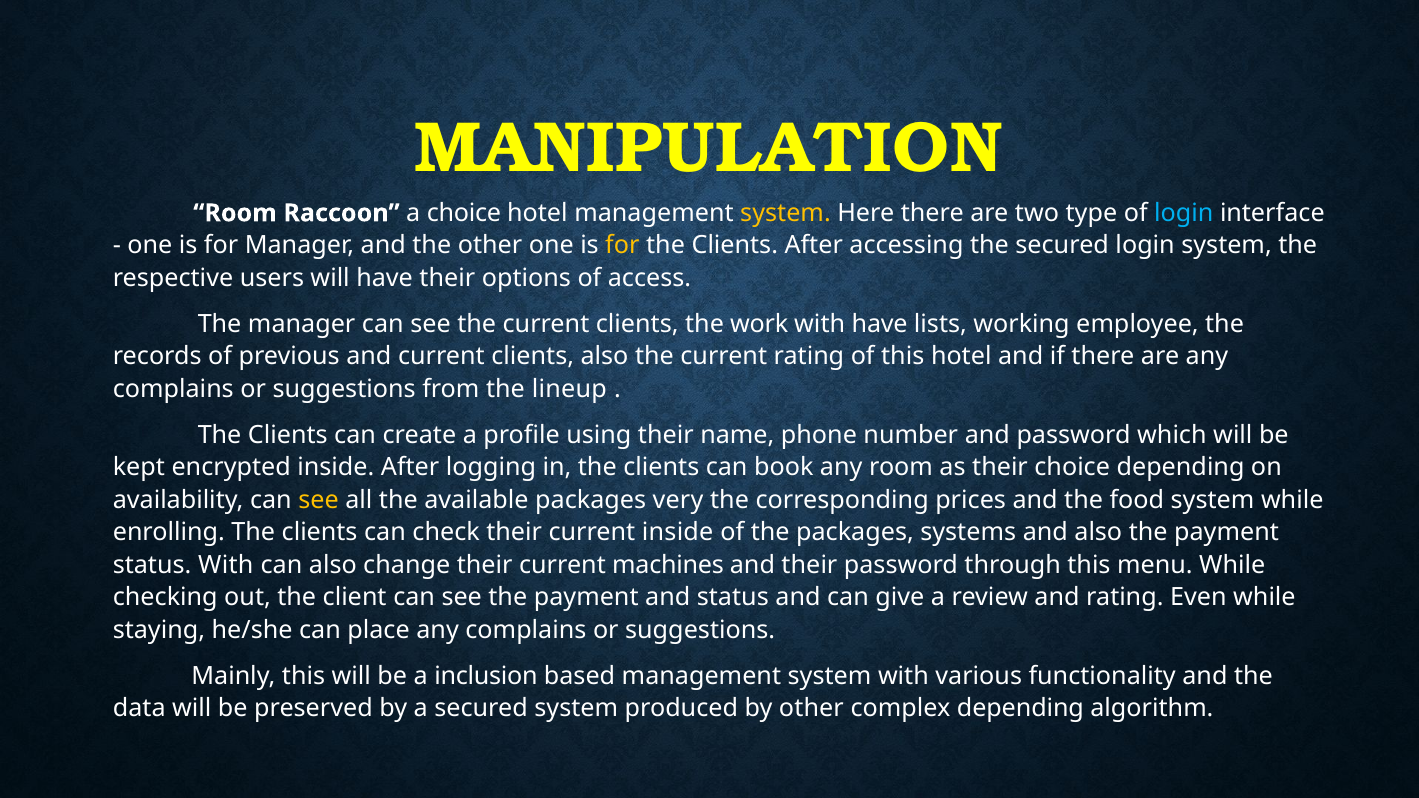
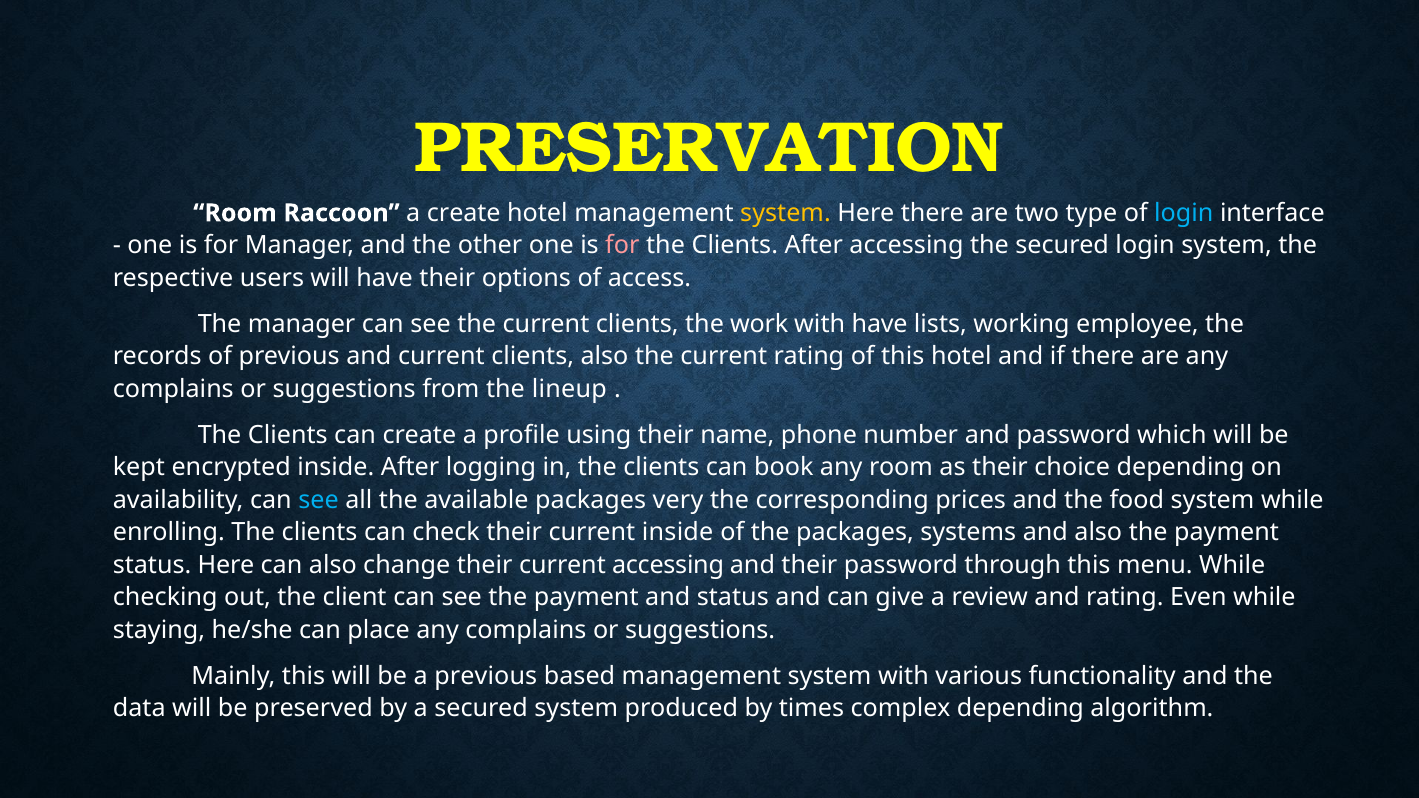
MANIPULATION: MANIPULATION -> PRESERVATION
a choice: choice -> create
for at (622, 246) colour: yellow -> pink
see at (319, 500) colour: yellow -> light blue
status With: With -> Here
current machines: machines -> accessing
a inclusion: inclusion -> previous
by other: other -> times
